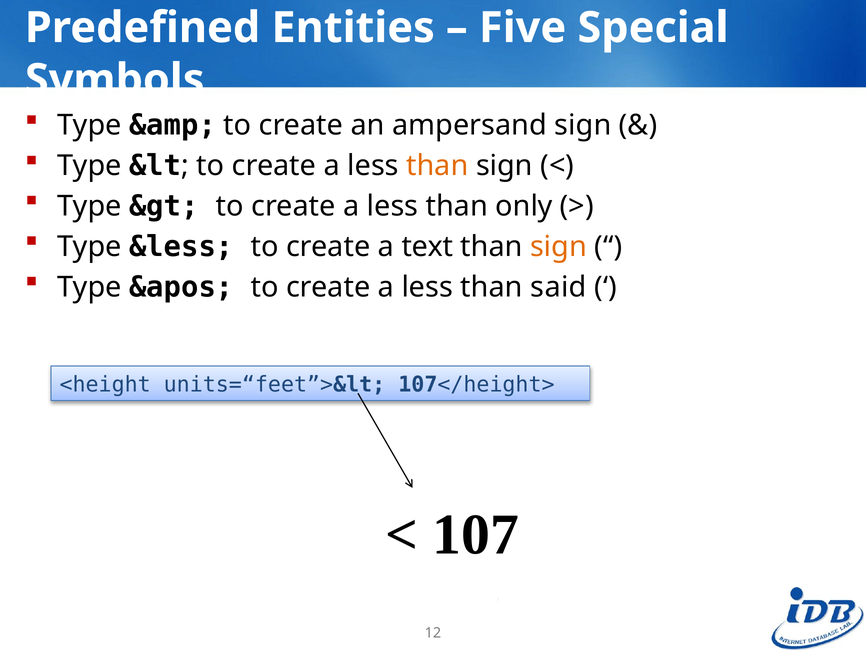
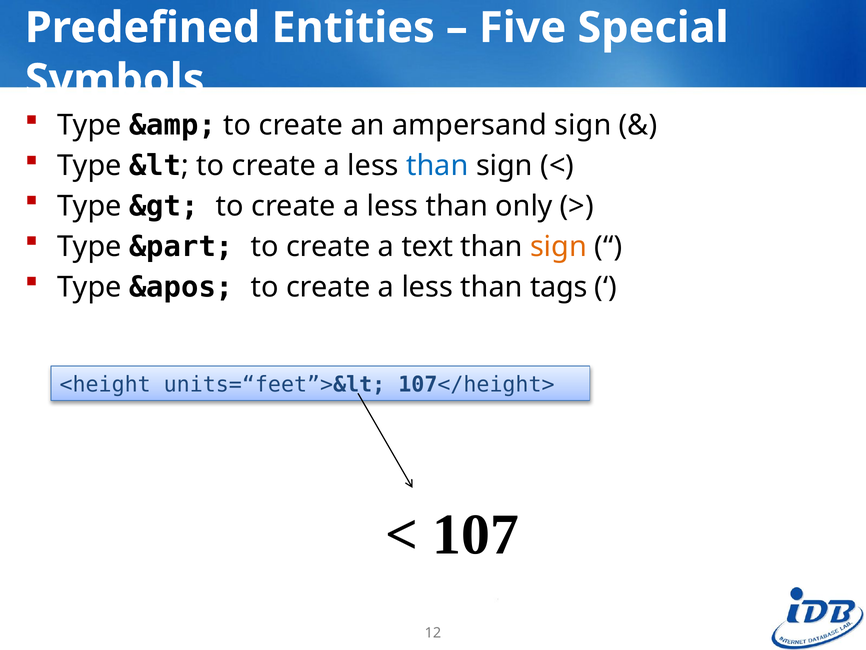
than at (437, 166) colour: orange -> blue
&less: &less -> &part
said: said -> tags
